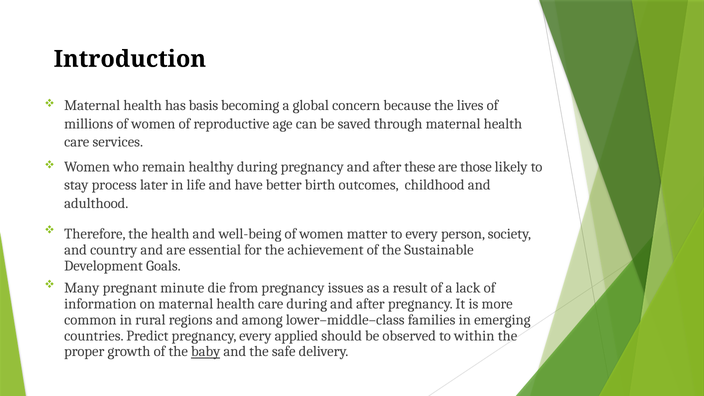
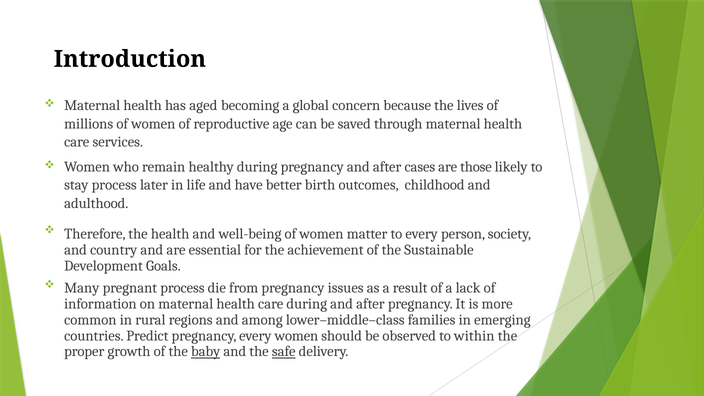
basis: basis -> aged
these: these -> cases
pregnant minute: minute -> process
every applied: applied -> women
safe underline: none -> present
